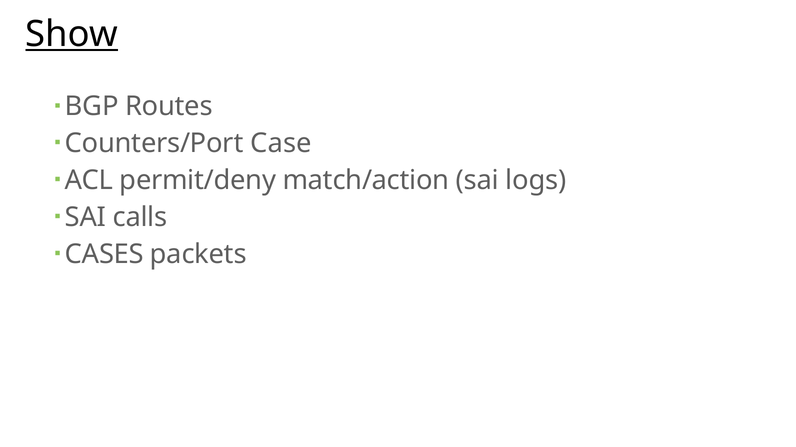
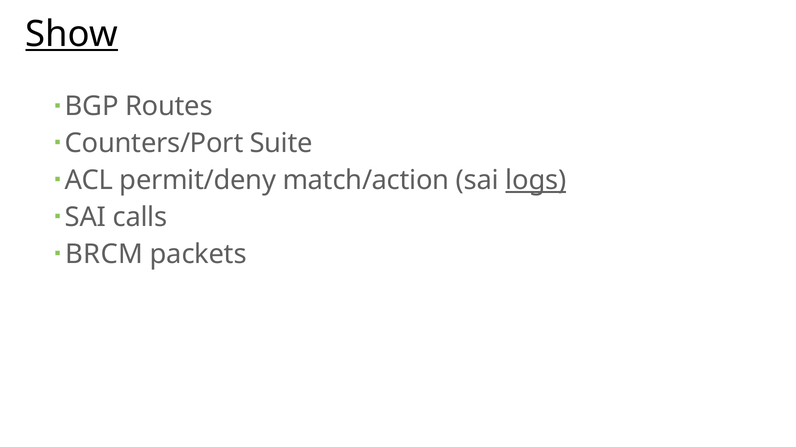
Case: Case -> Suite
logs underline: none -> present
CASES: CASES -> BRCM
